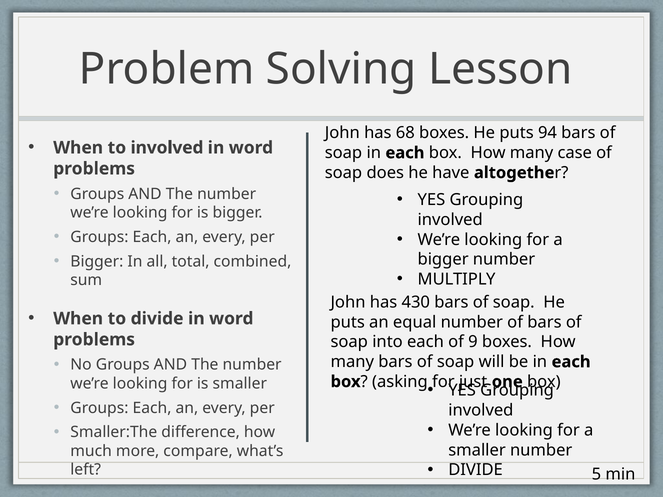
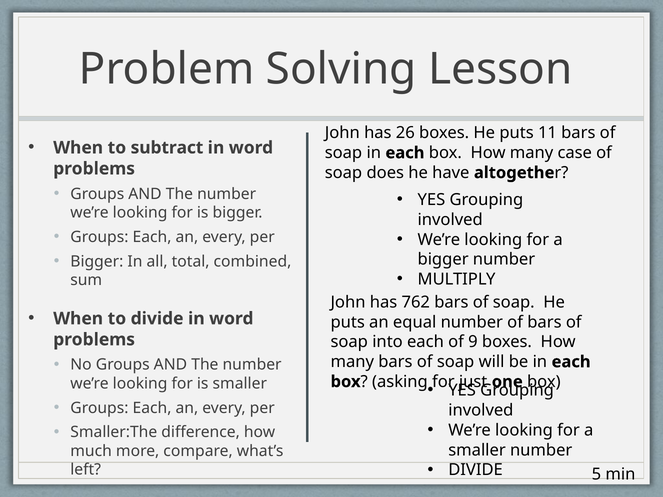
68: 68 -> 26
94: 94 -> 11
to involved: involved -> subtract
430: 430 -> 762
